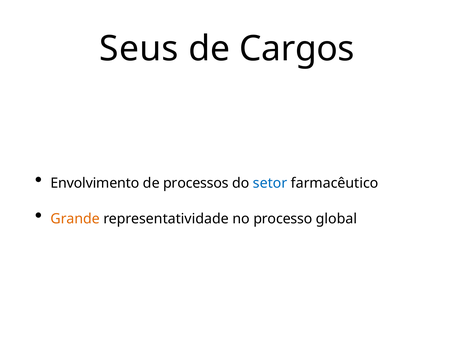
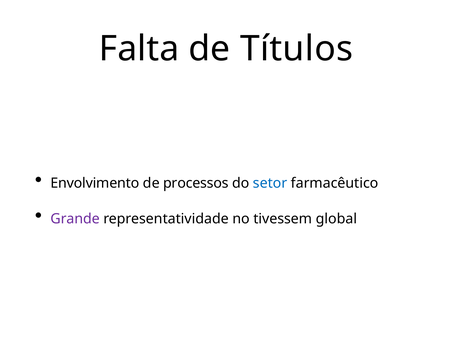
Seus: Seus -> Falta
Cargos: Cargos -> Títulos
Grande colour: orange -> purple
processo: processo -> tivessem
